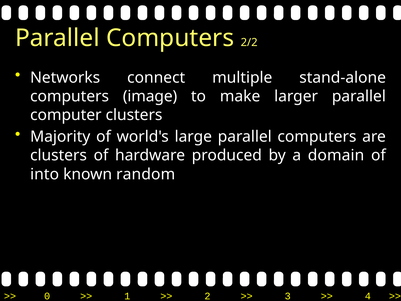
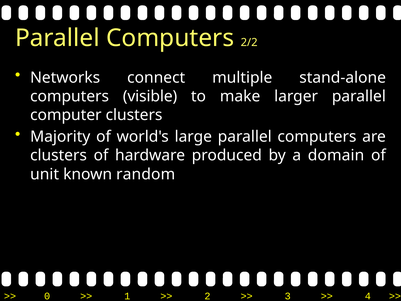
image: image -> visible
into: into -> unit
